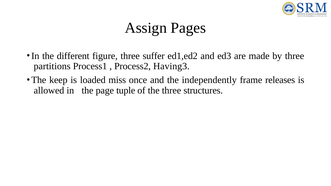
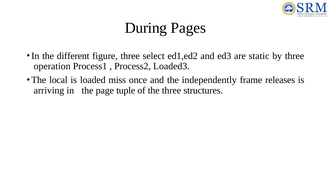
Assign: Assign -> During
suffer: suffer -> select
made: made -> static
partitions: partitions -> operation
Having3: Having3 -> Loaded3
keep: keep -> local
allowed: allowed -> arriving
